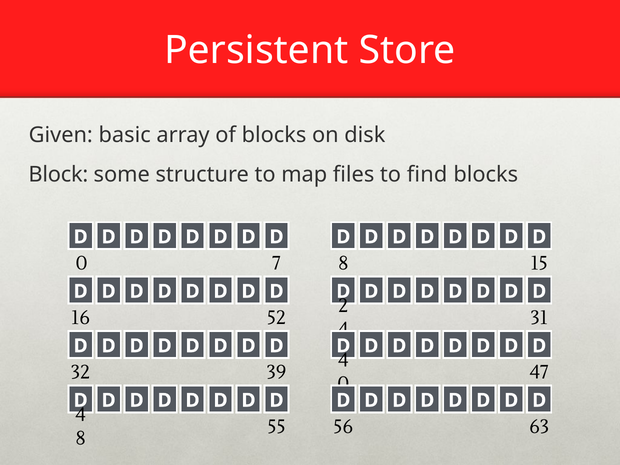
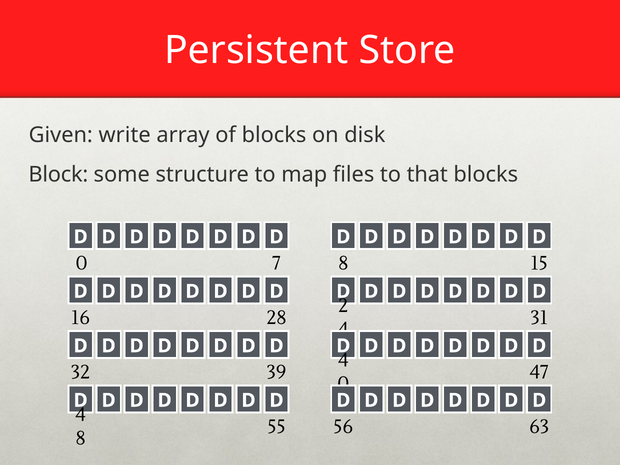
basic: basic -> write
find: find -> that
52: 52 -> 28
